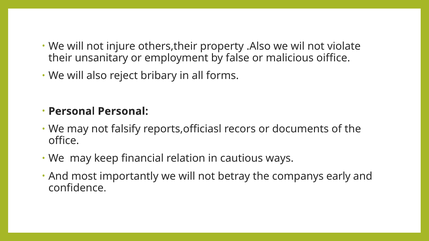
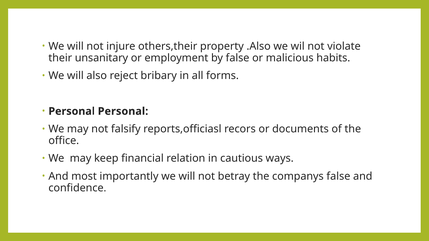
oiffice: oiffice -> habits
companys early: early -> false
